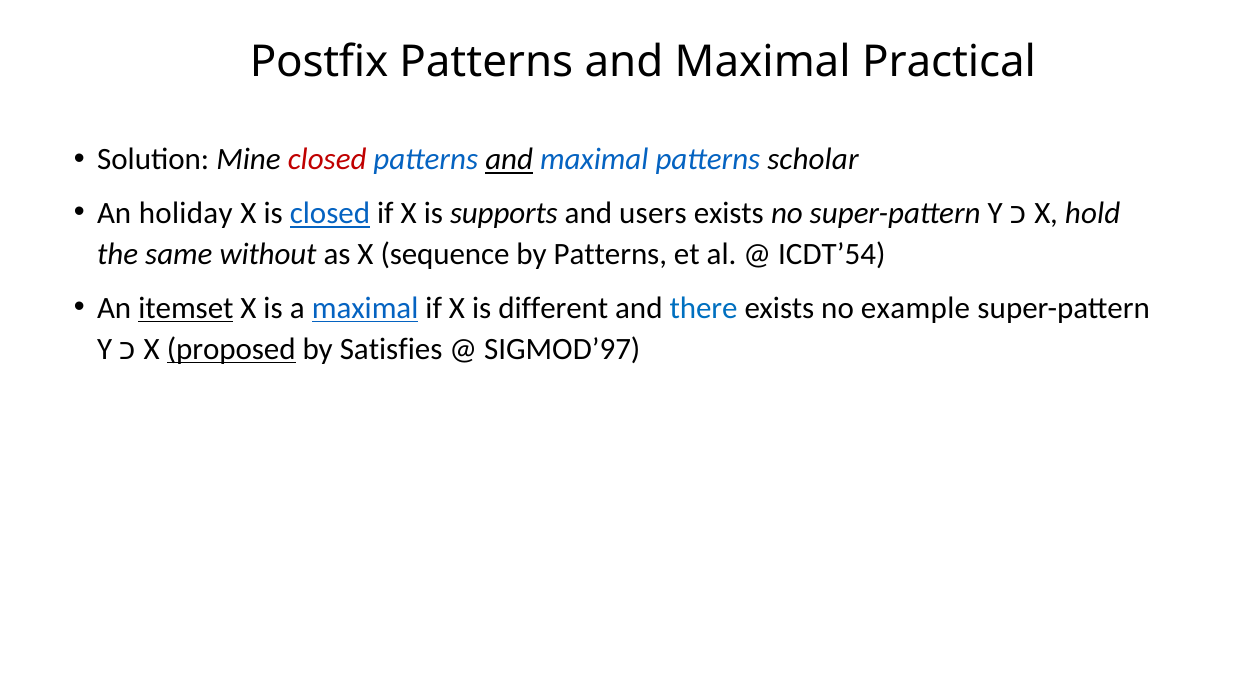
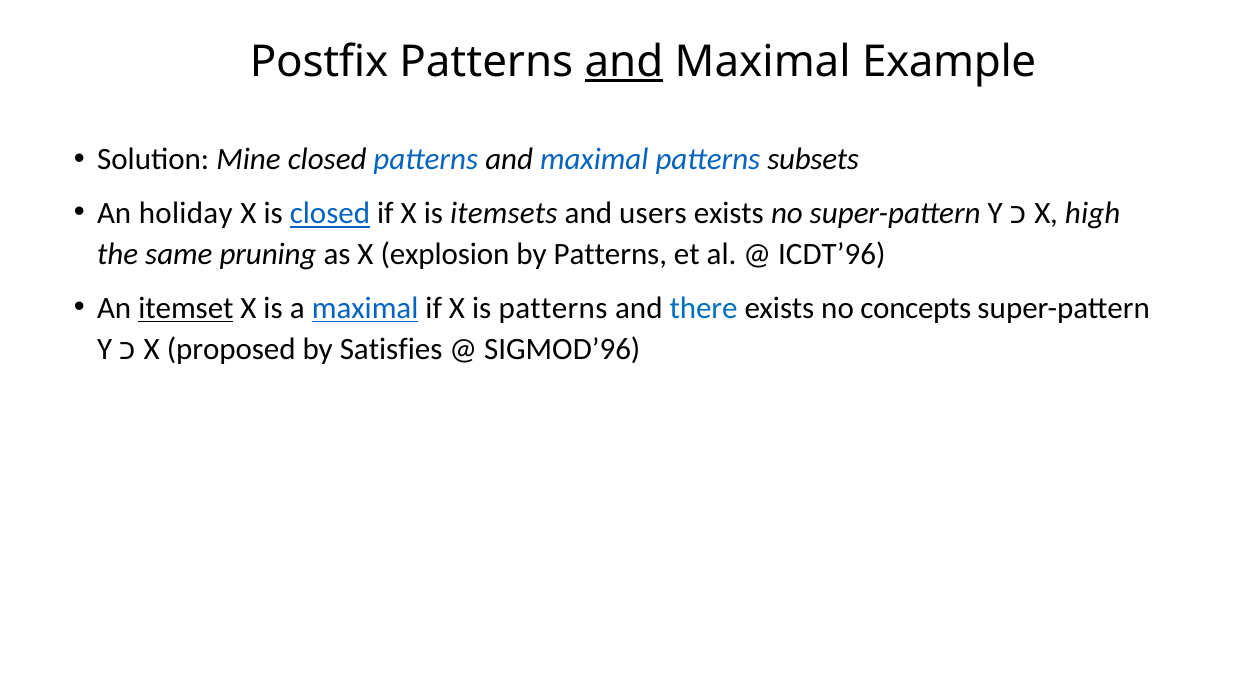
and at (624, 62) underline: none -> present
Practical: Practical -> Example
closed at (327, 160) colour: red -> black
and at (509, 160) underline: present -> none
scholar: scholar -> subsets
supports: supports -> itemsets
hold: hold -> high
without: without -> pruning
sequence: sequence -> explosion
ICDT’54: ICDT’54 -> ICDT’96
is different: different -> patterns
example: example -> concepts
proposed underline: present -> none
SIGMOD’97: SIGMOD’97 -> SIGMOD’96
